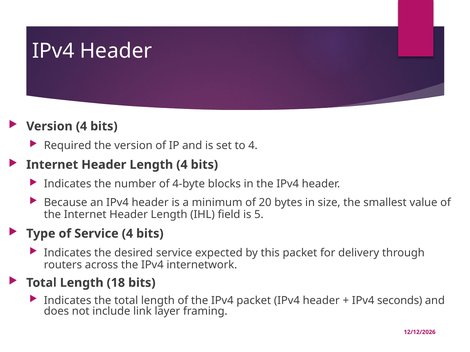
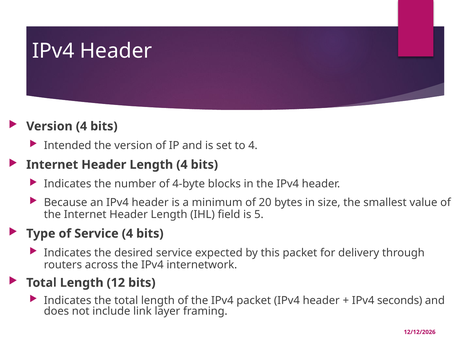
Required: Required -> Intended
18: 18 -> 12
